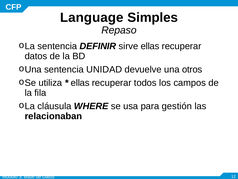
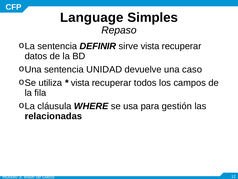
sirve ellas: ellas -> vista
otros: otros -> caso
ellas at (80, 83): ellas -> vista
relacionaban: relacionaban -> relacionadas
